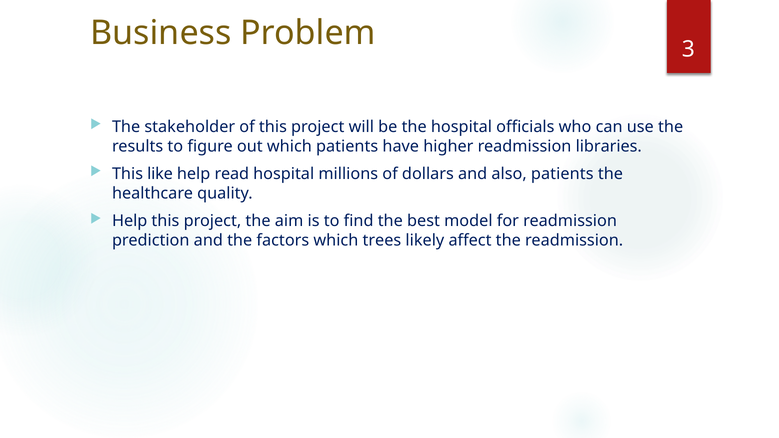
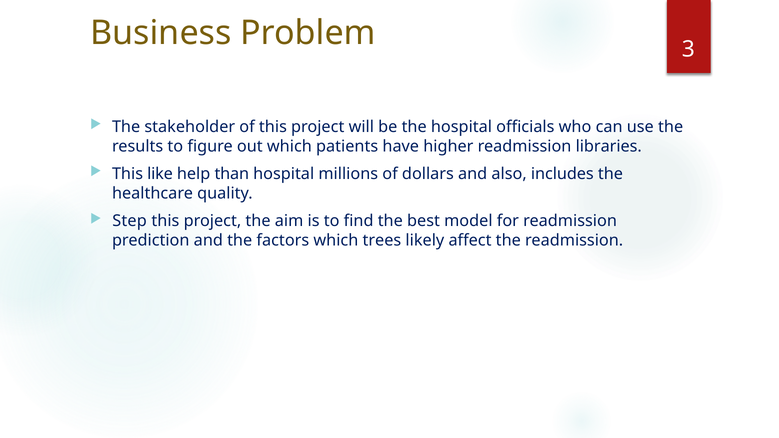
read: read -> than
also patients: patients -> includes
Help at (130, 221): Help -> Step
